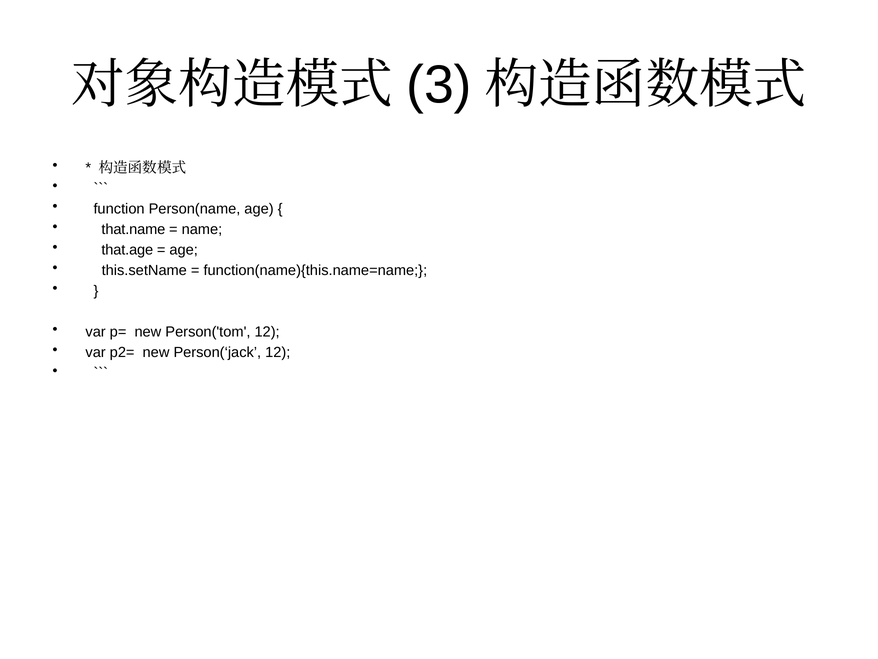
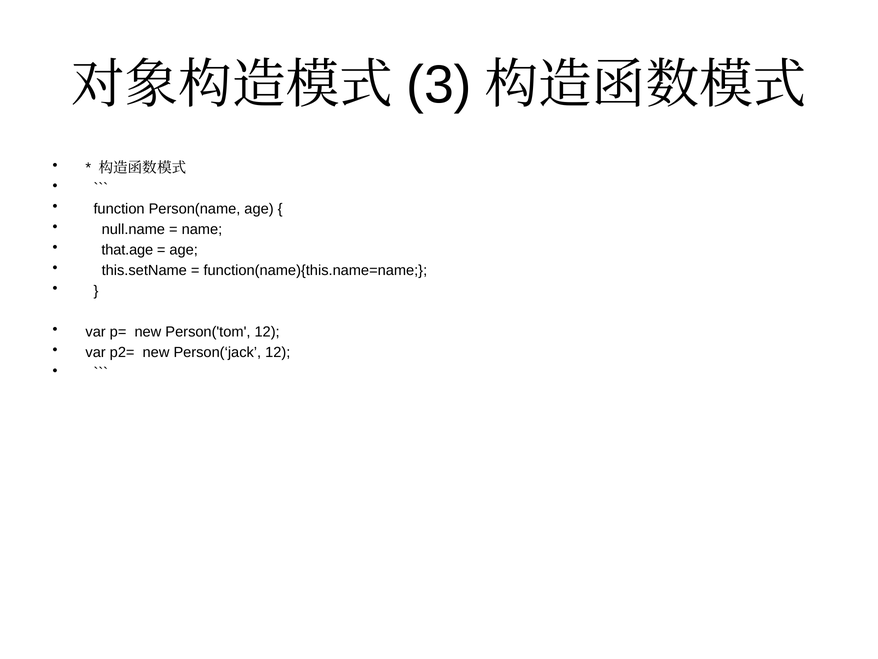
that.name: that.name -> null.name
